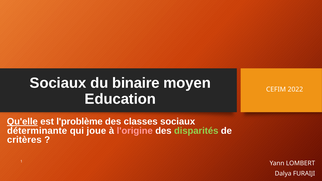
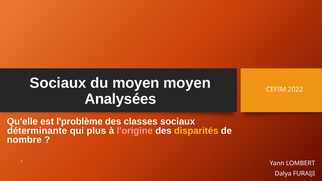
du binaire: binaire -> moyen
Education: Education -> Analysées
Qu'elle underline: present -> none
joue: joue -> plus
disparités colour: light green -> yellow
critères: critères -> nombre
